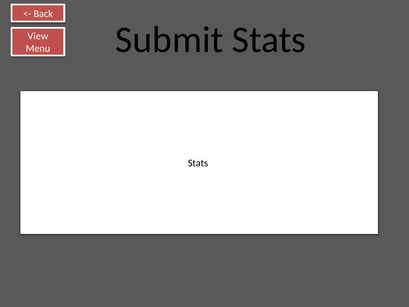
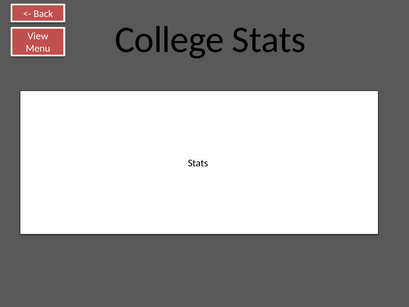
Submit: Submit -> College
